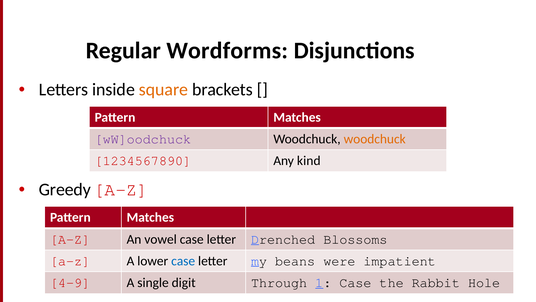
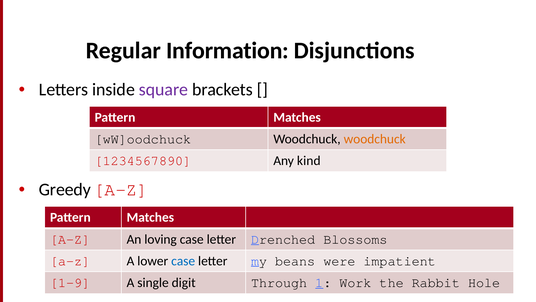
Wordforms: Wordforms -> Information
square colour: orange -> purple
wW]oodchuck colour: purple -> black
vowel: vowel -> loving
4-9: 4-9 -> 1-9
1 Case: Case -> Work
